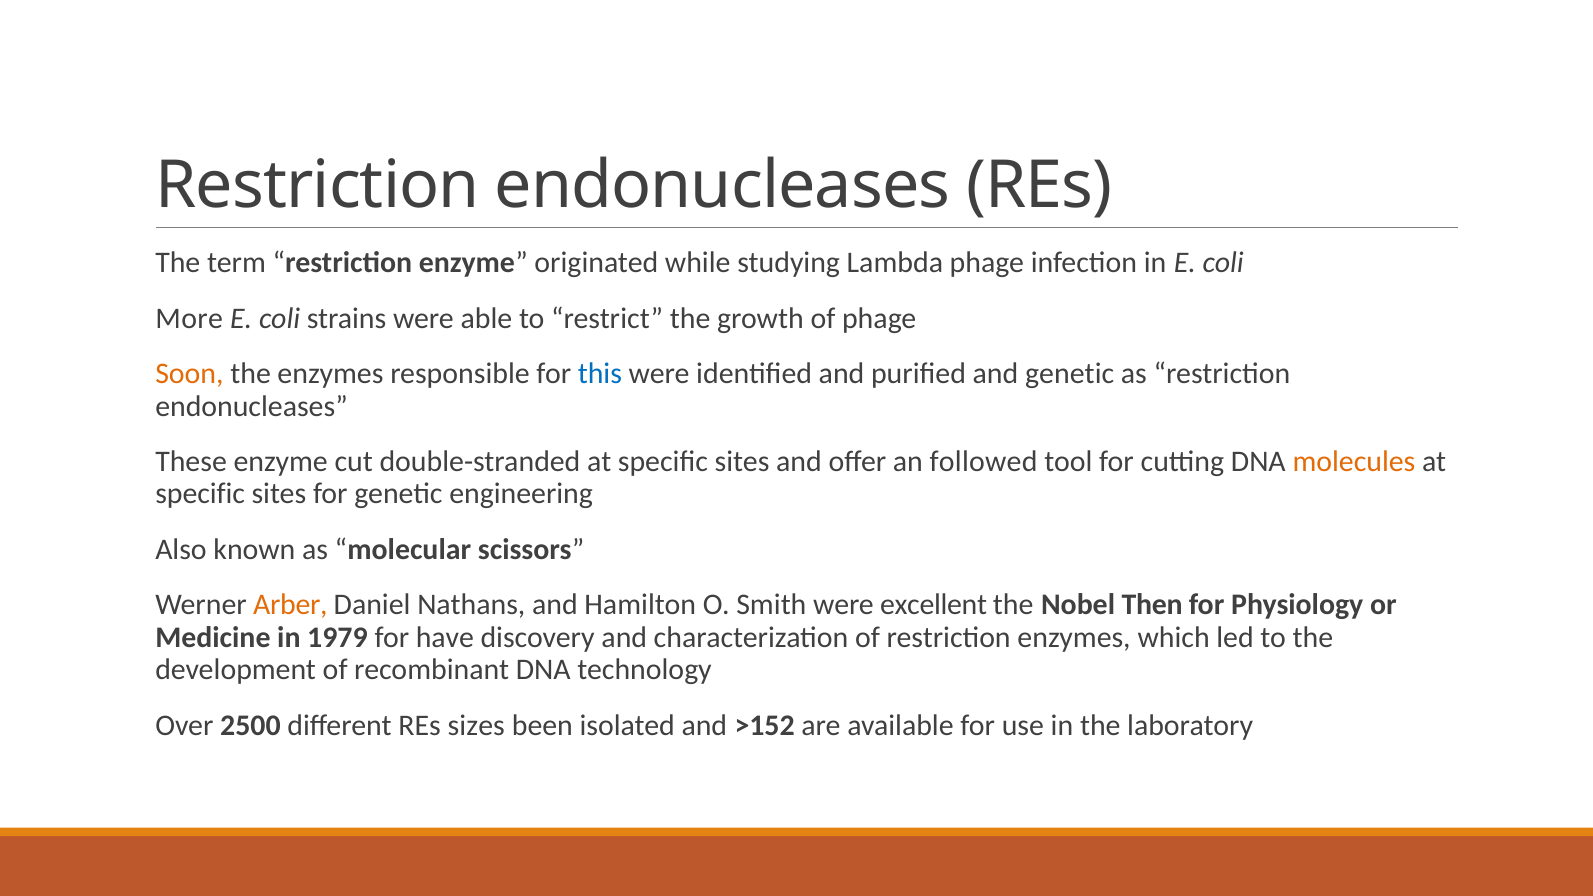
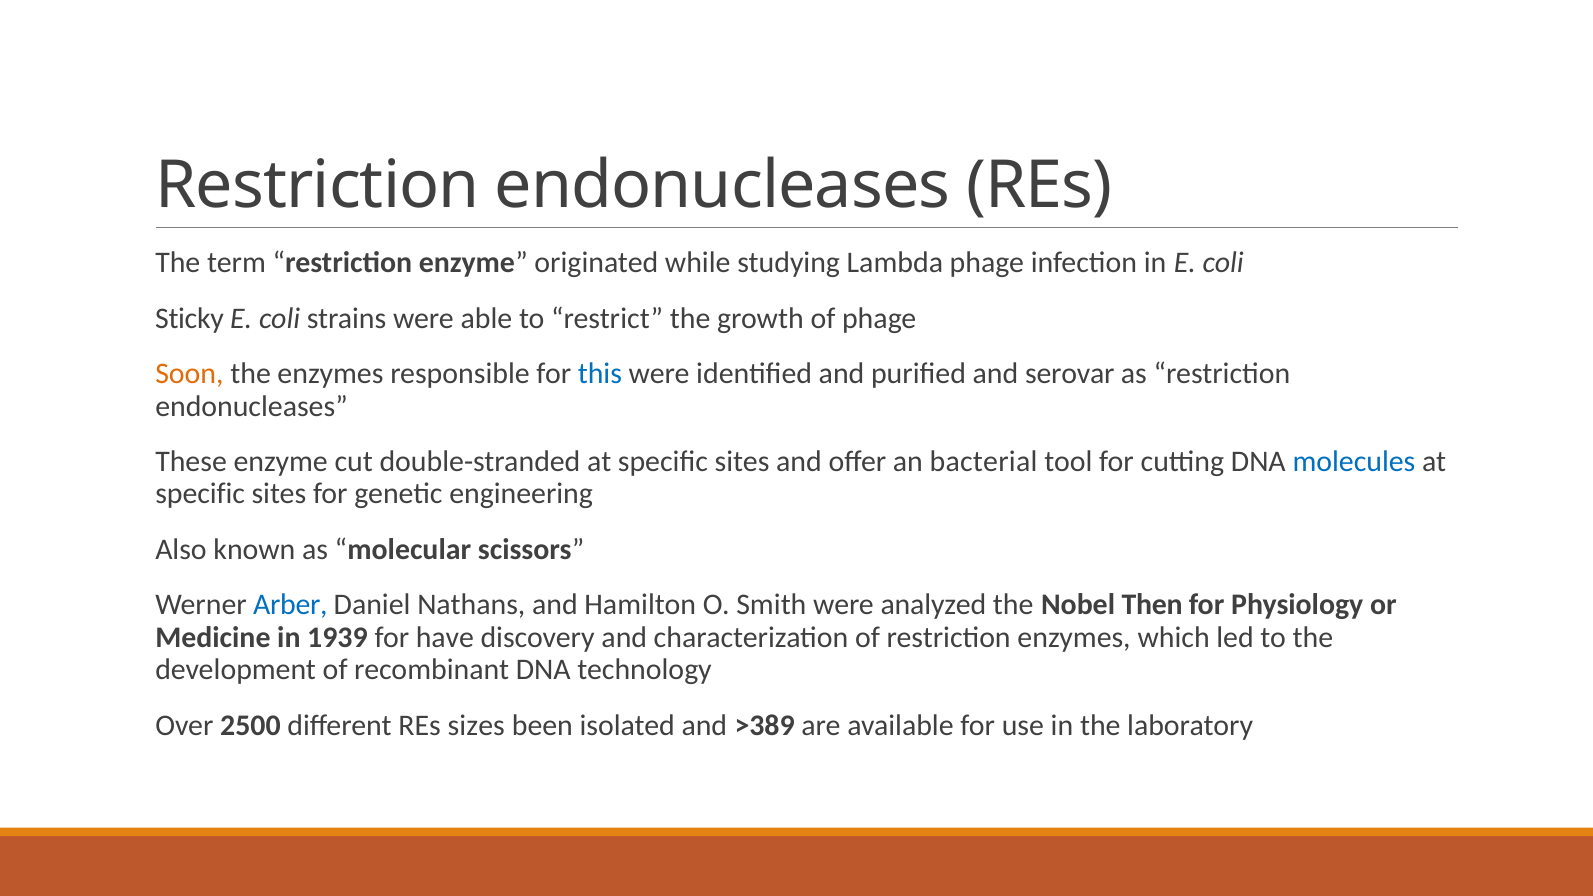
More: More -> Sticky
and genetic: genetic -> serovar
followed: followed -> bacterial
molecules colour: orange -> blue
Arber colour: orange -> blue
excellent: excellent -> analyzed
1979: 1979 -> 1939
>152: >152 -> >389
